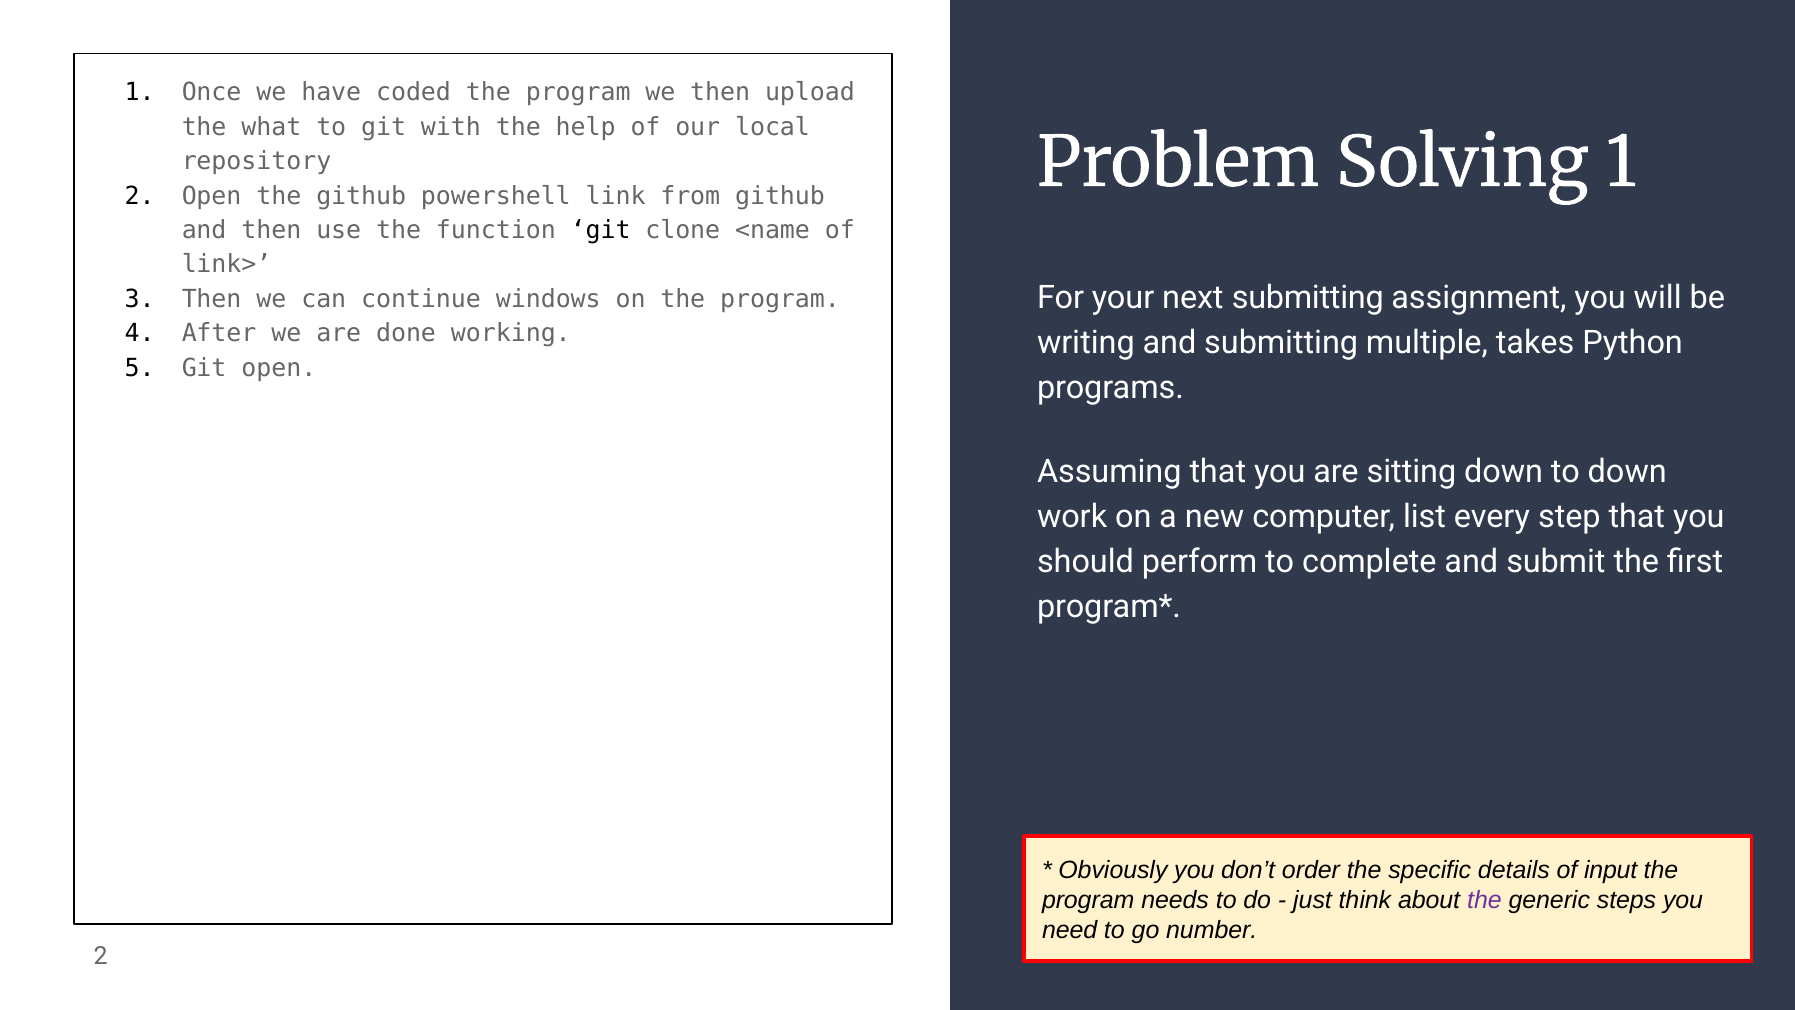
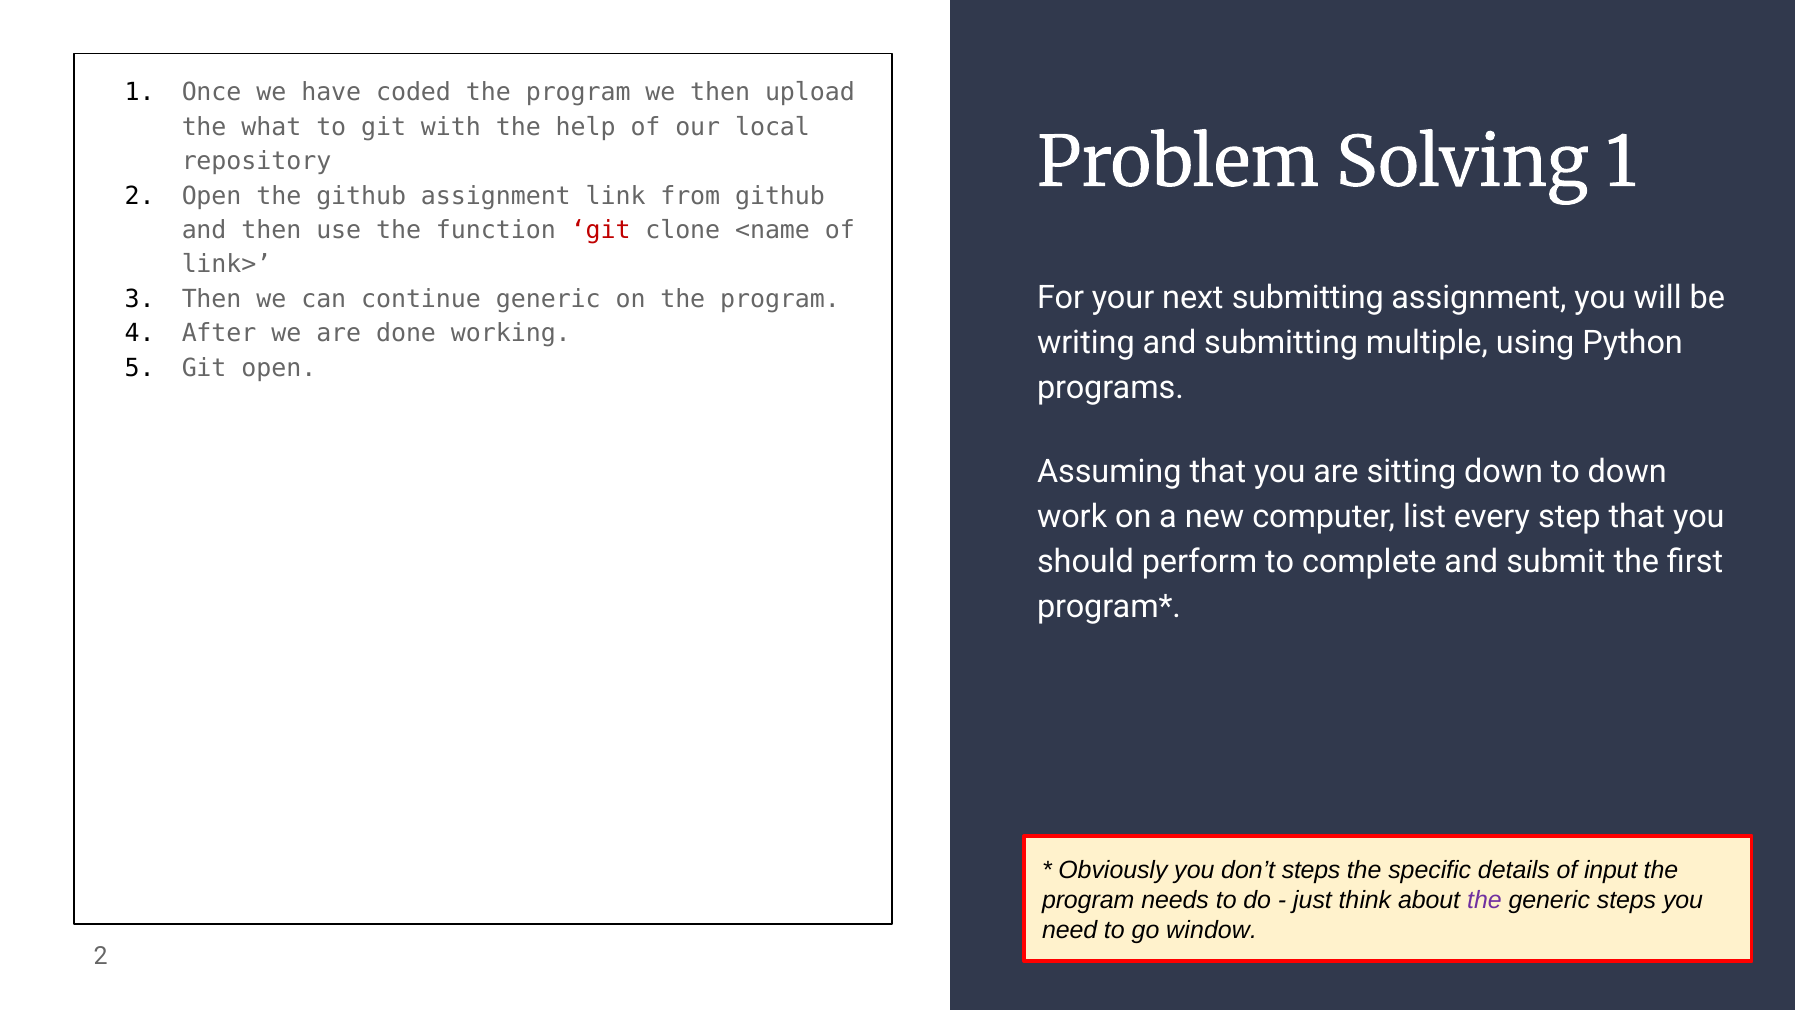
github powershell: powershell -> assignment
git at (601, 230) colour: black -> red
continue windows: windows -> generic
takes: takes -> using
don’t order: order -> steps
number: number -> window
